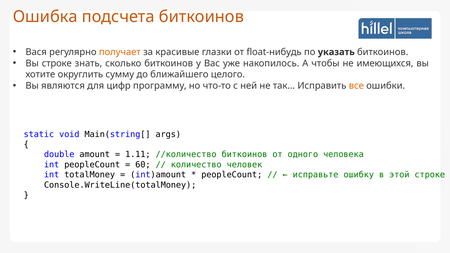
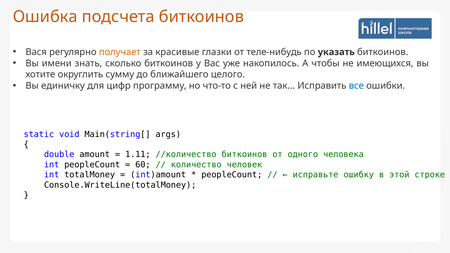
float-нибудь: float-нибудь -> теле-нибудь
Вы строке: строке -> имени
являются: являются -> единичку
все colour: orange -> blue
